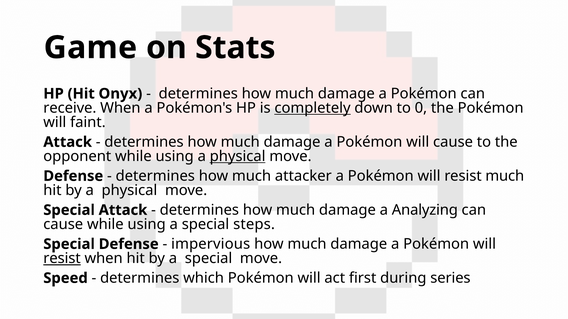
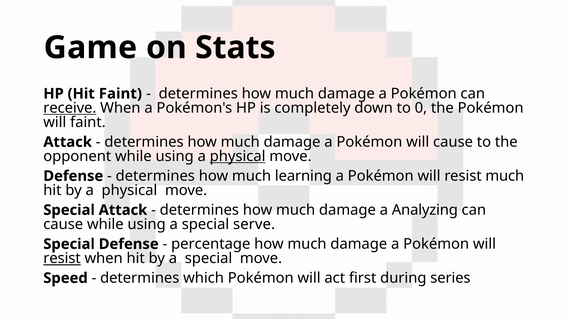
Hit Onyx: Onyx -> Faint
receive underline: none -> present
completely underline: present -> none
attacker: attacker -> learning
steps: steps -> serve
impervious: impervious -> percentage
